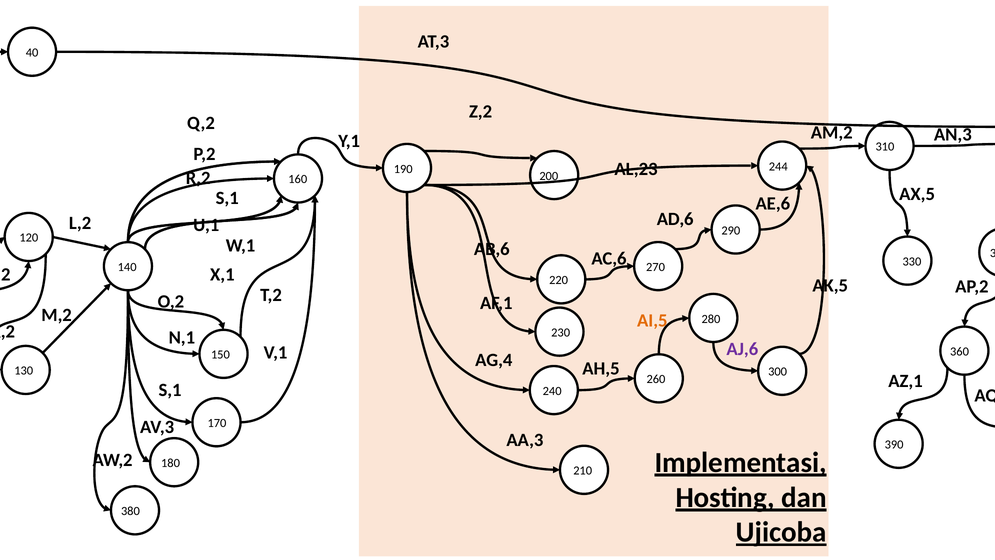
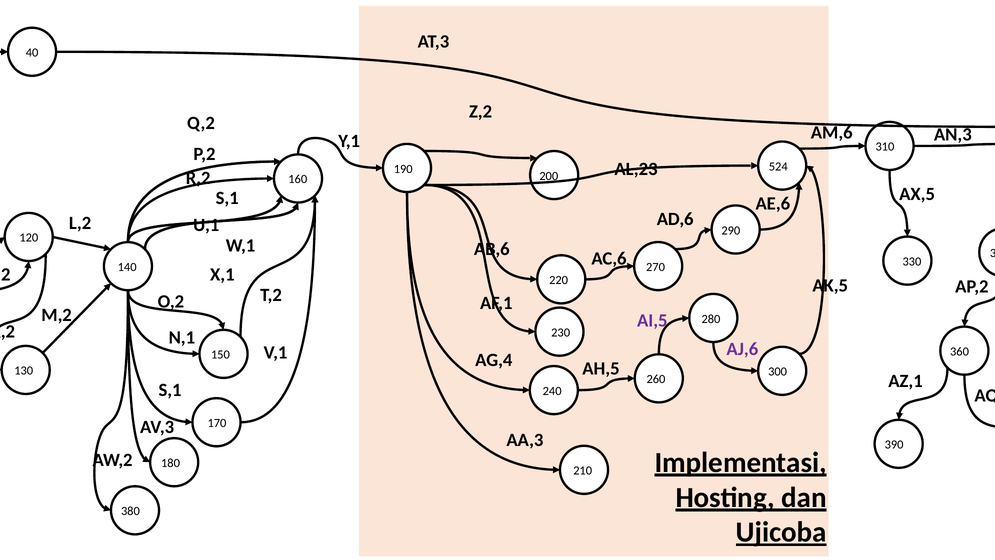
AM,2: AM,2 -> AM,6
244: 244 -> 524
AI,5 colour: orange -> purple
